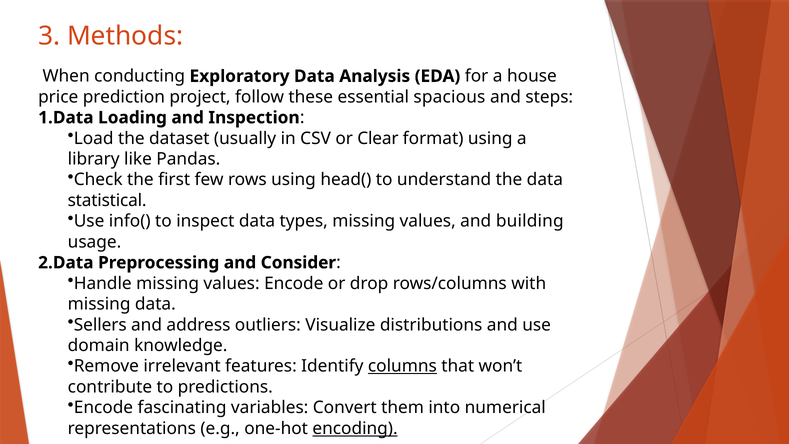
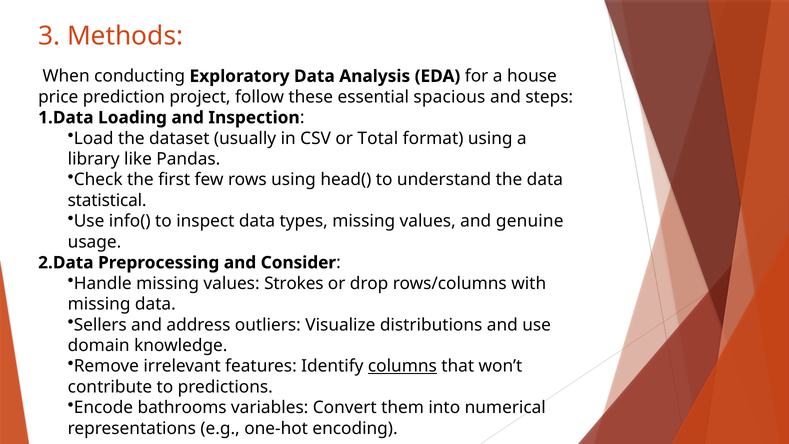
Clear: Clear -> Total
building: building -> genuine
values Encode: Encode -> Strokes
fascinating: fascinating -> bathrooms
encoding underline: present -> none
